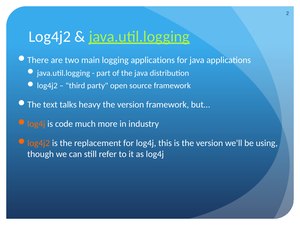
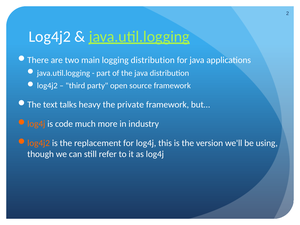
logging applications: applications -> distribution
version at (131, 104): version -> private
